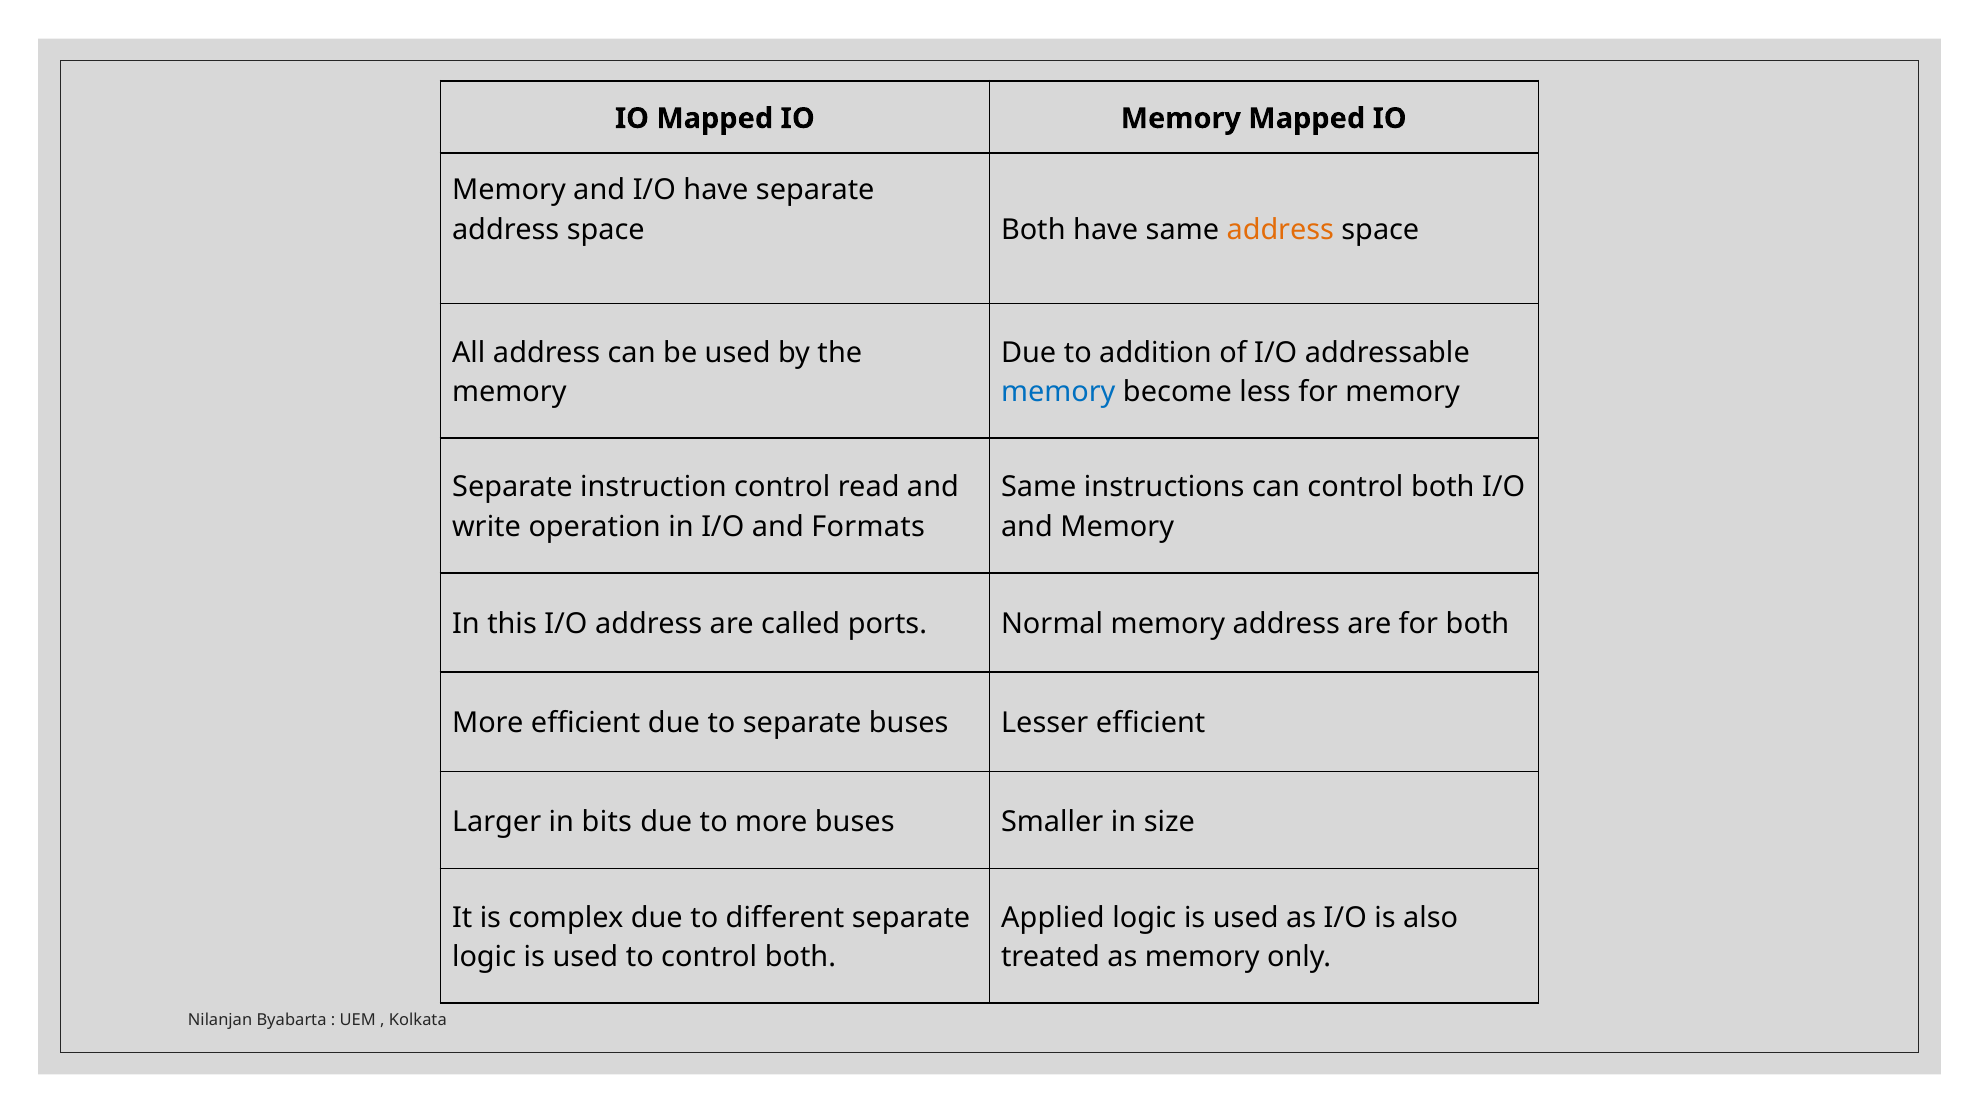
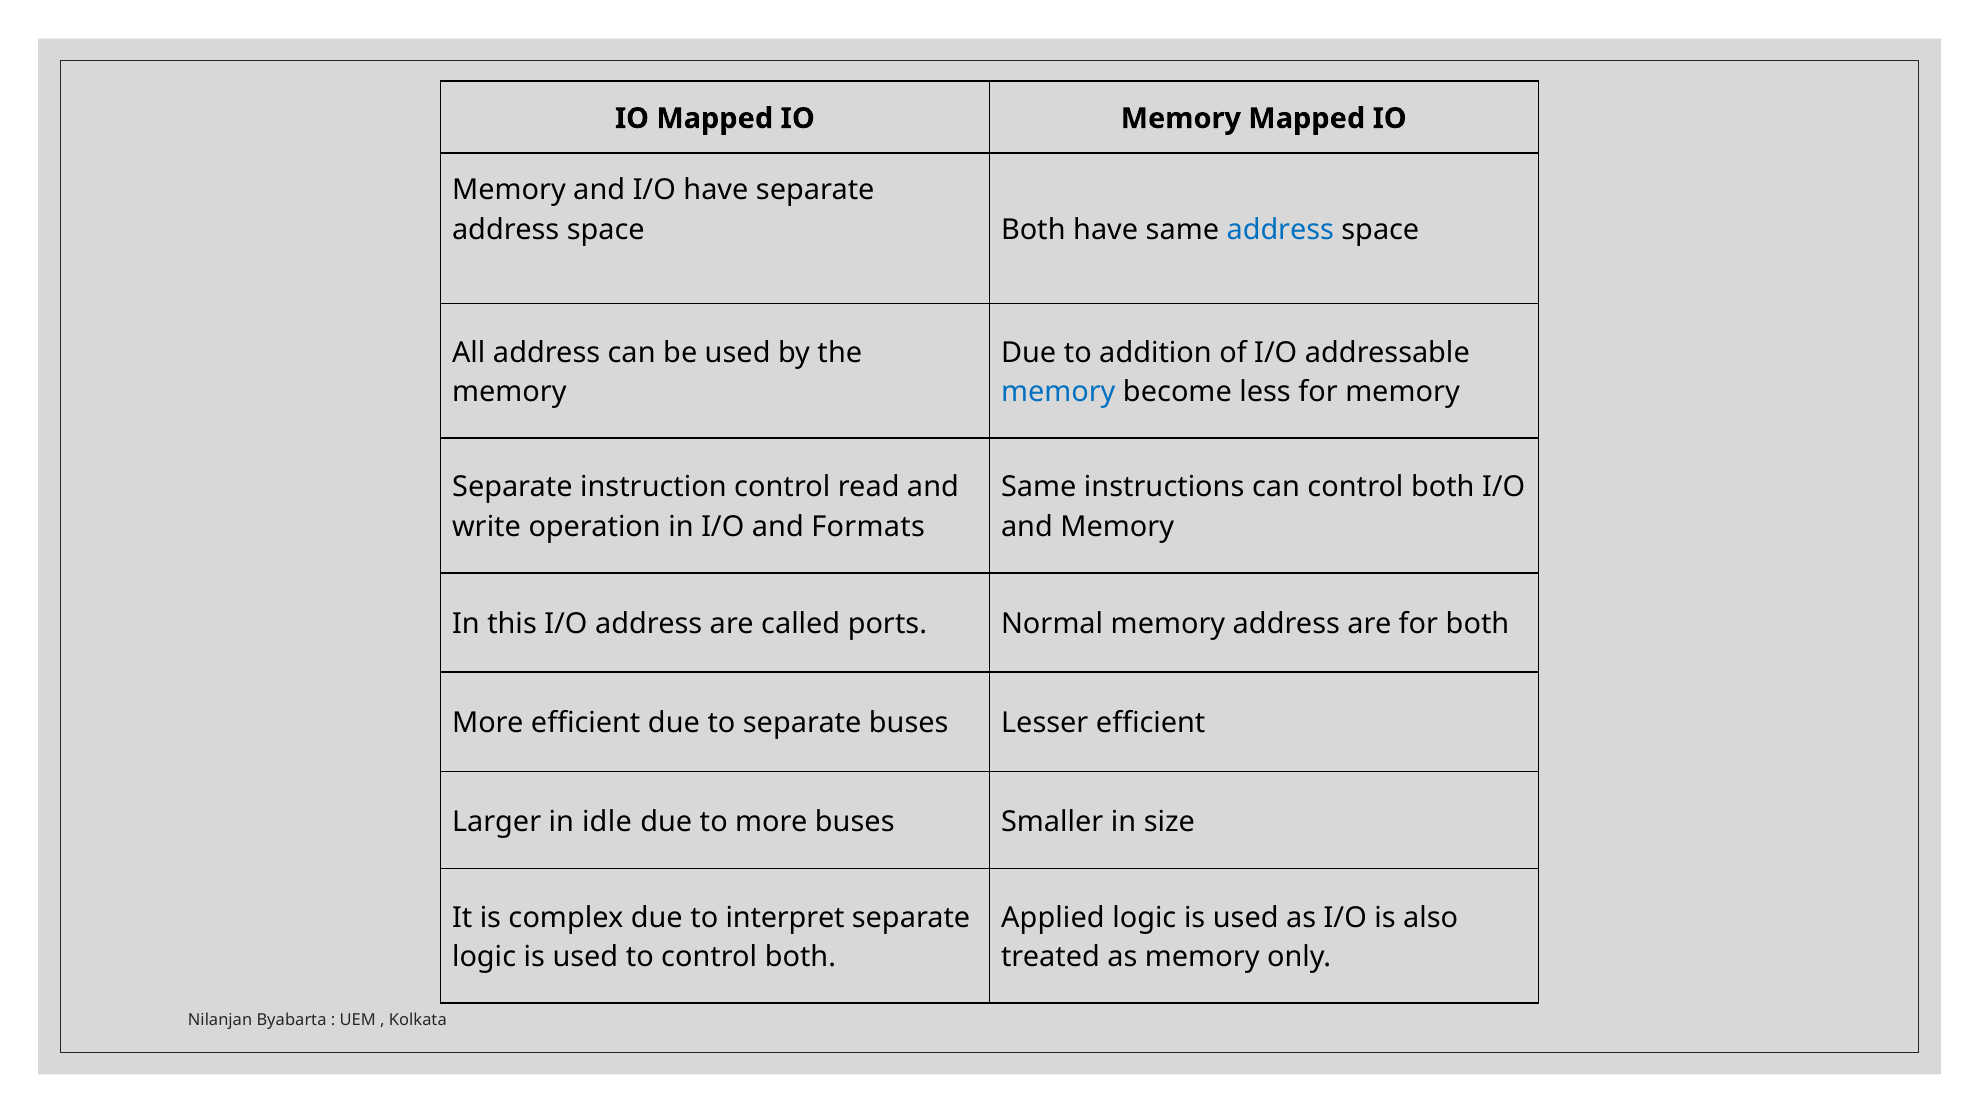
address at (1280, 230) colour: orange -> blue
bits: bits -> idle
different: different -> interpret
